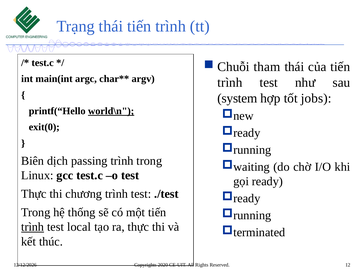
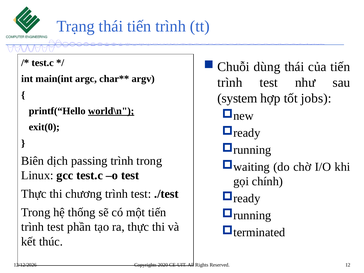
tham: tham -> dùng
ready: ready -> chính
trình at (33, 227) underline: present -> none
local: local -> phần
